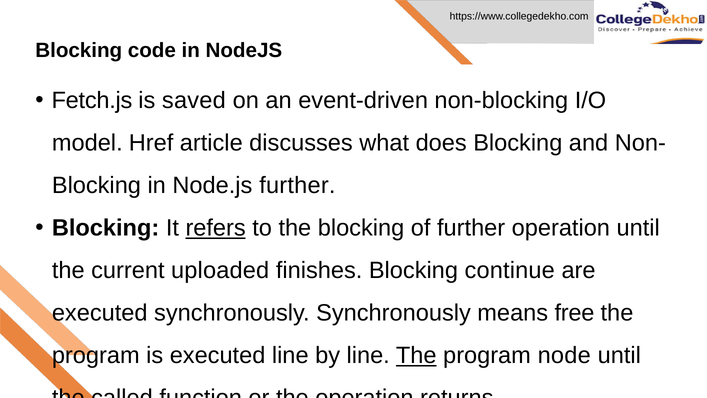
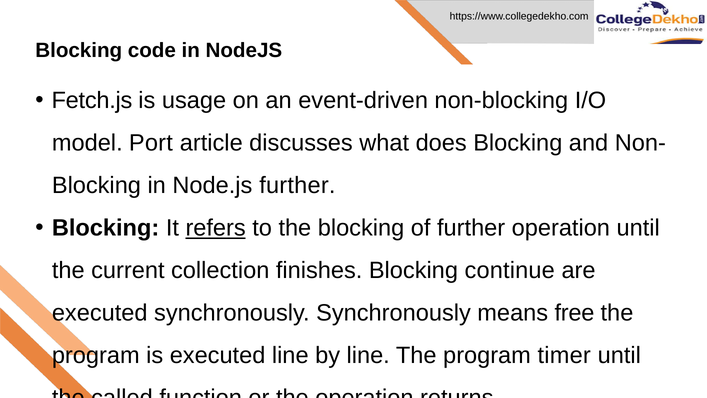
saved: saved -> usage
Href: Href -> Port
uploaded: uploaded -> collection
The at (416, 355) underline: present -> none
node: node -> timer
